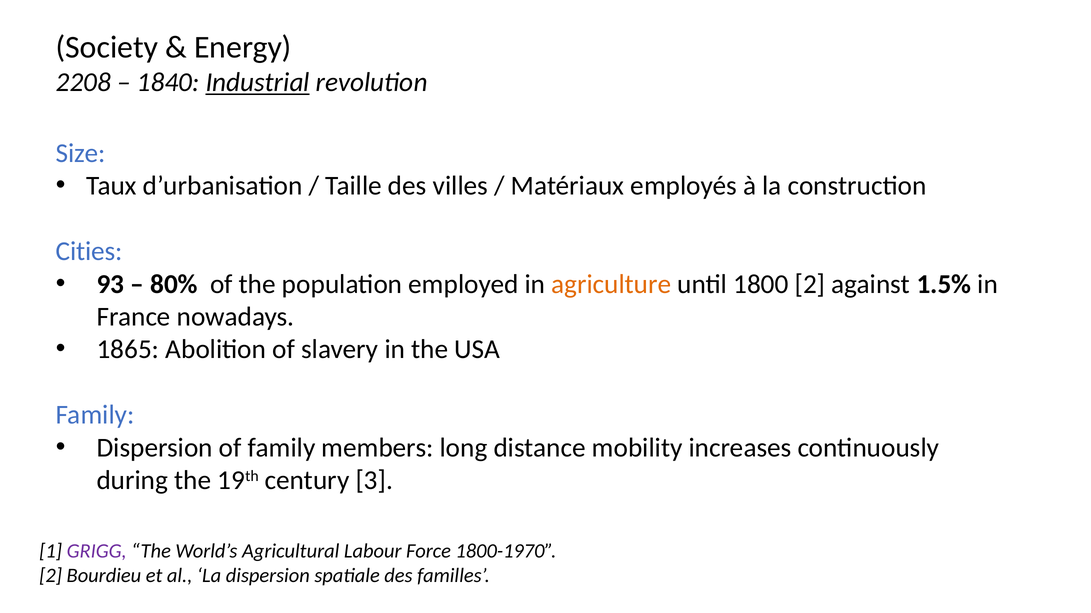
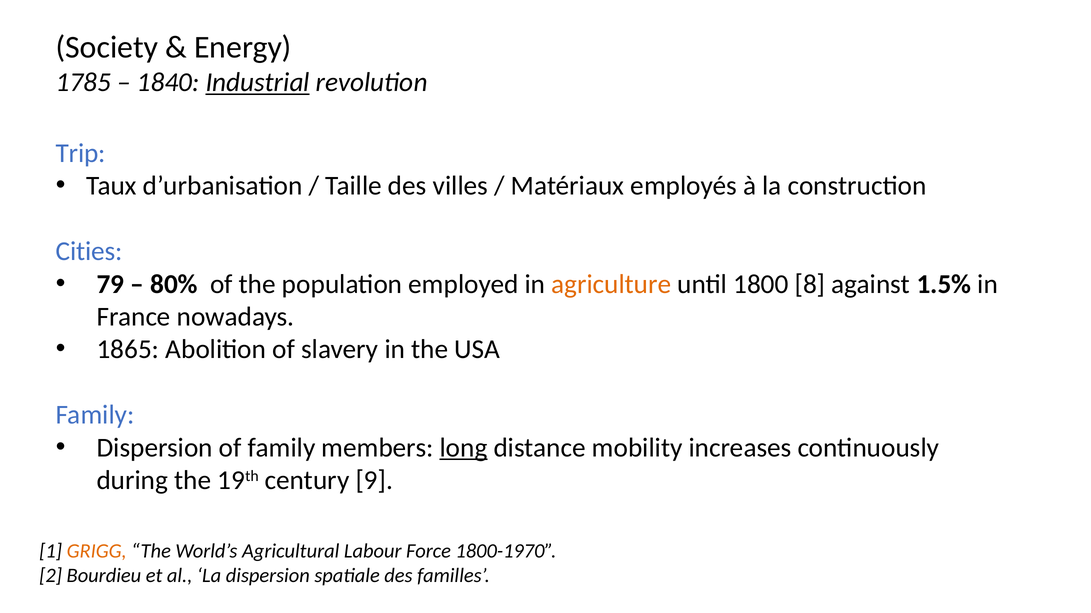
2208: 2208 -> 1785
Size: Size -> Trip
93: 93 -> 79
1800 2: 2 -> 8
long underline: none -> present
3: 3 -> 9
GRIGG colour: purple -> orange
